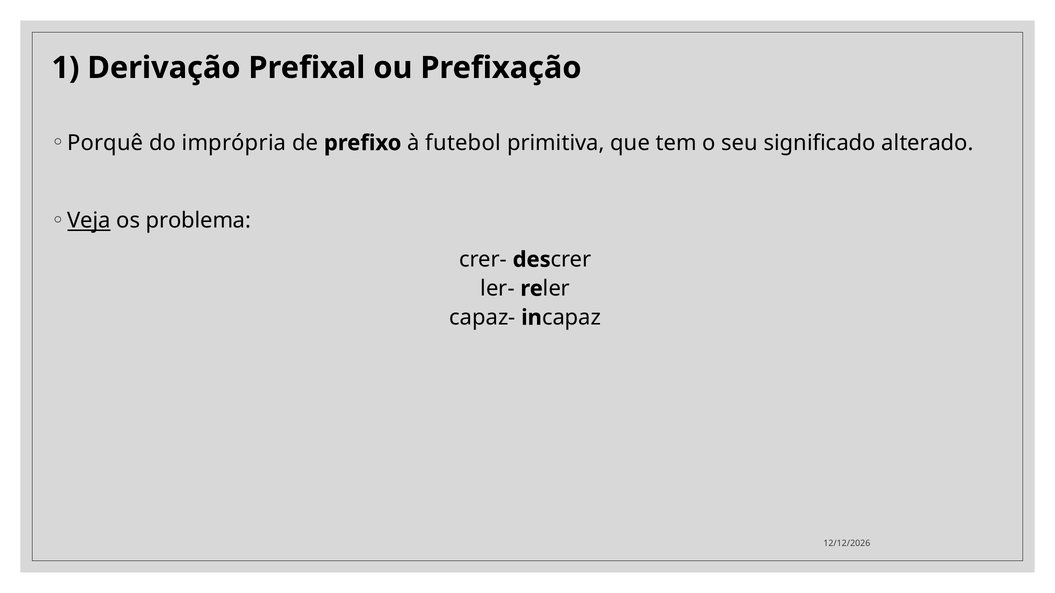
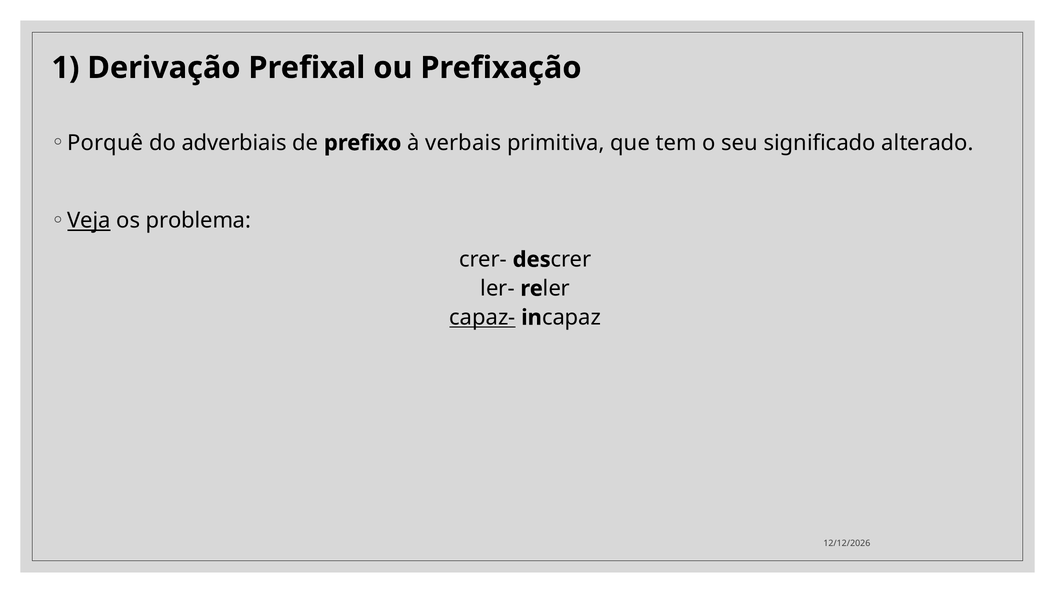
imprópria: imprópria -> adverbiais
futebol: futebol -> verbais
capaz- underline: none -> present
